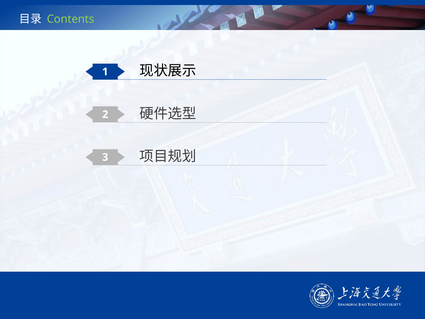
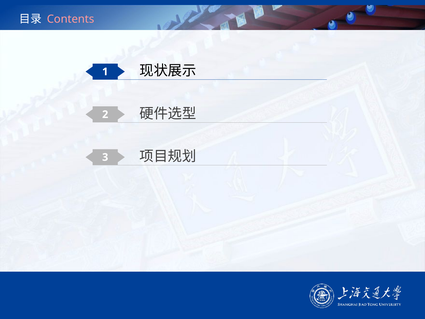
Contents colour: light green -> pink
